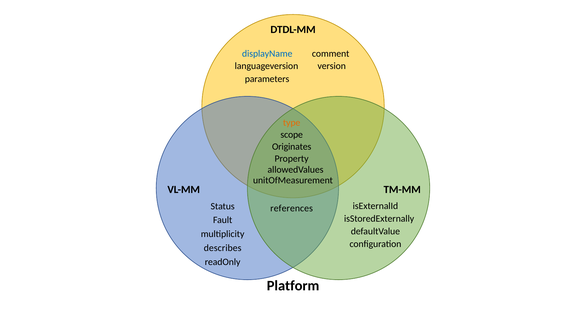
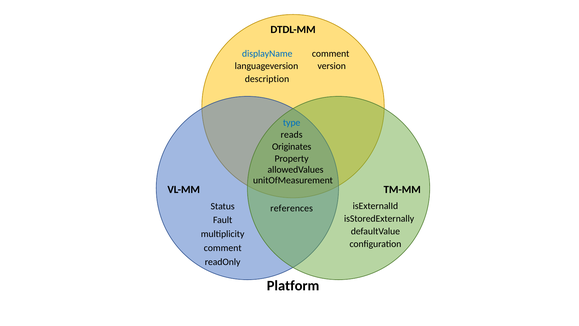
parameters: parameters -> description
type colour: orange -> blue
scope: scope -> reads
describes at (223, 248): describes -> comment
